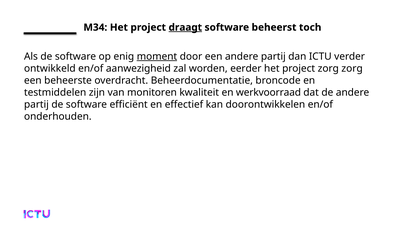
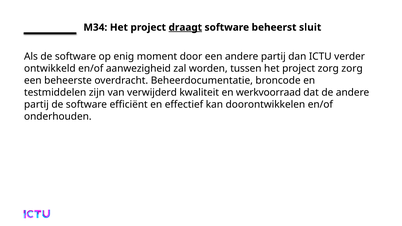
toch: toch -> sluit
moment underline: present -> none
eerder: eerder -> tussen
monitoren: monitoren -> verwijderd
